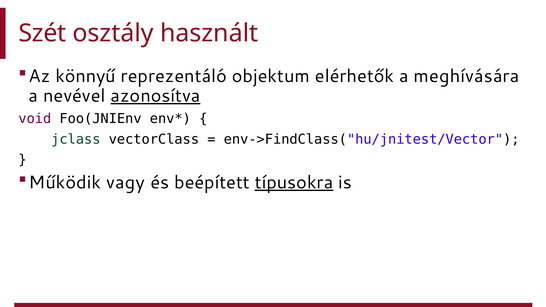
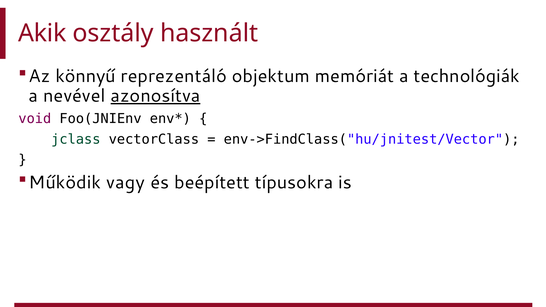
Szét: Szét -> Akik
elérhetők: elérhetők -> memóriát
meghívására: meghívására -> technológiák
típusokra underline: present -> none
